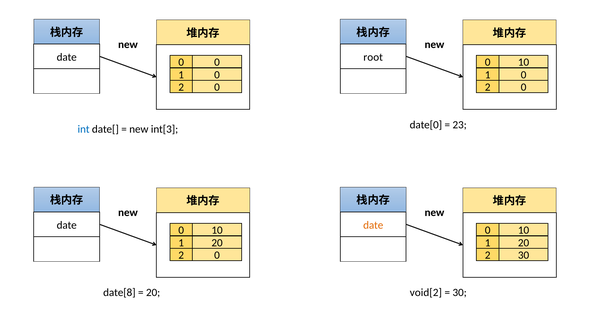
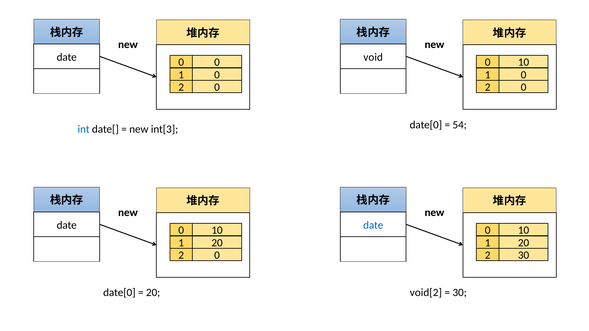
root: root -> void
23: 23 -> 54
date at (373, 225) colour: orange -> blue
date[8 at (119, 293): date[8 -> date[0
